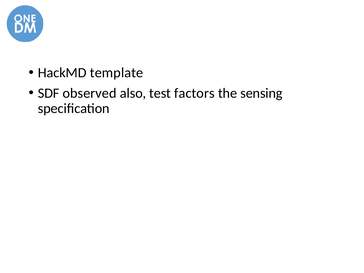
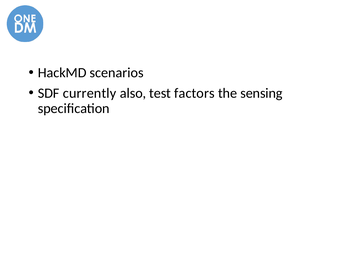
template: template -> scenarios
observed: observed -> currently
